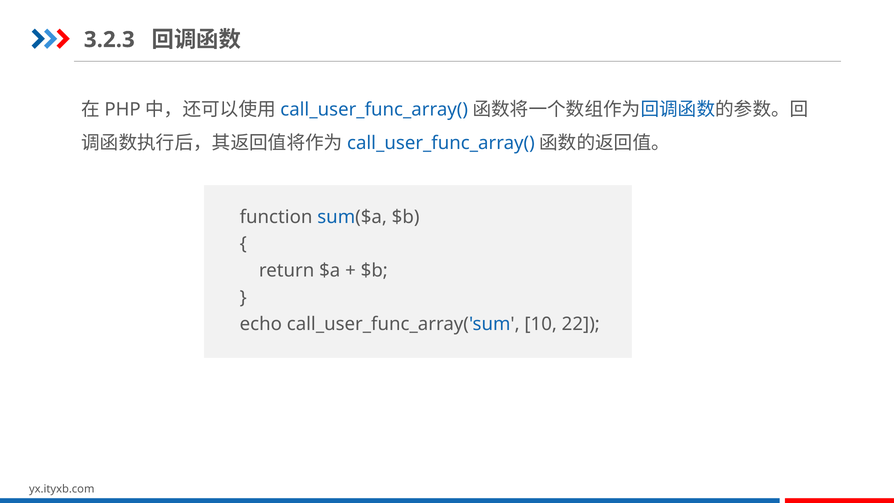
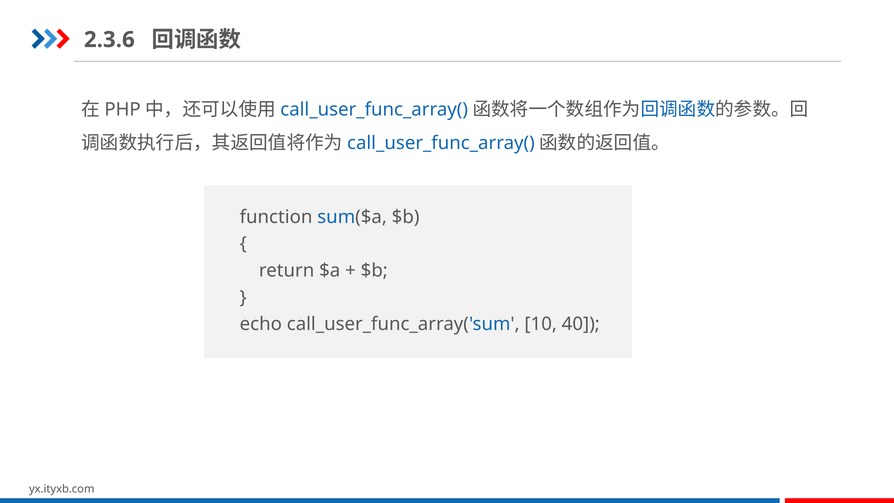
3.2.3: 3.2.3 -> 2.3.6
22: 22 -> 40
